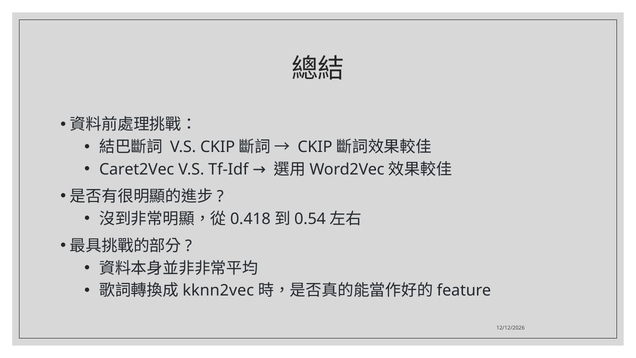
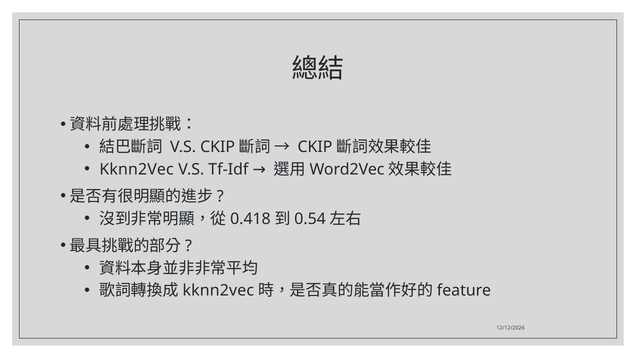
Caret2Vec at (137, 169): Caret2Vec -> Kknn2Vec
